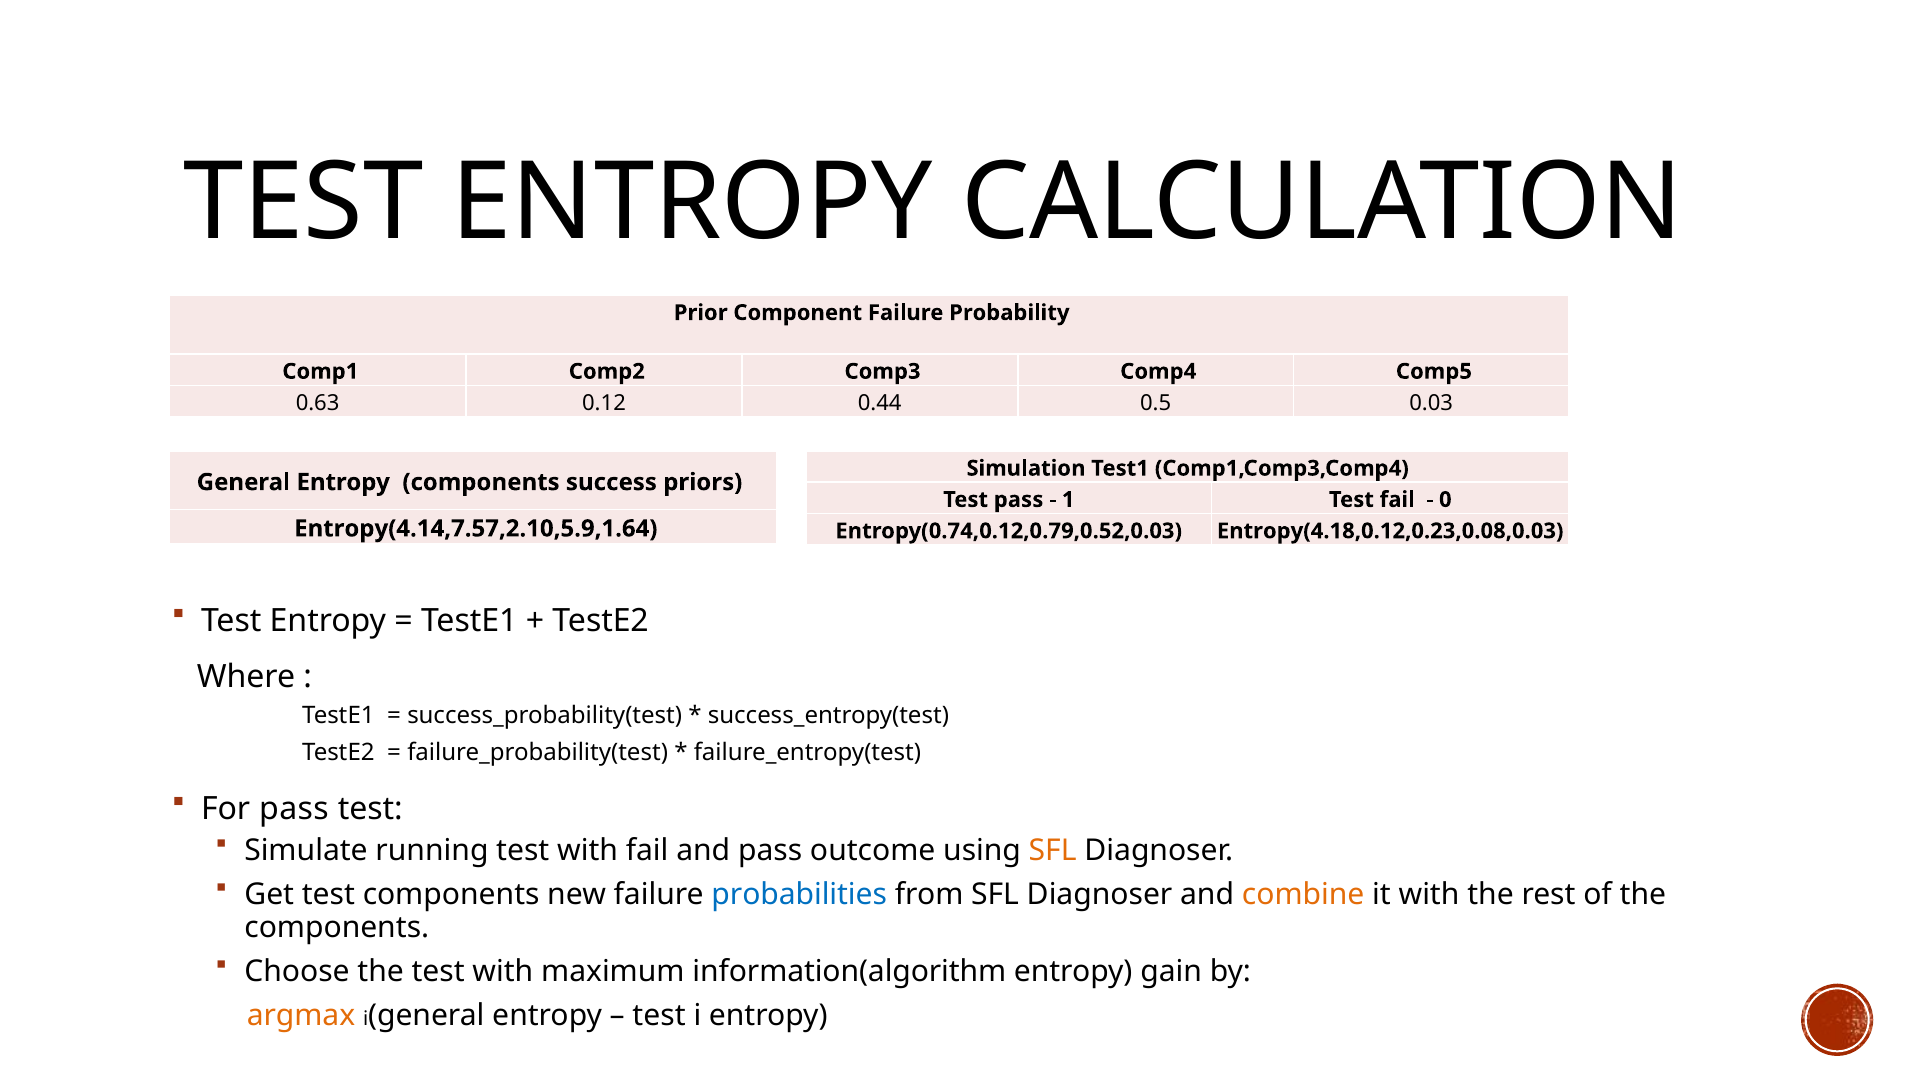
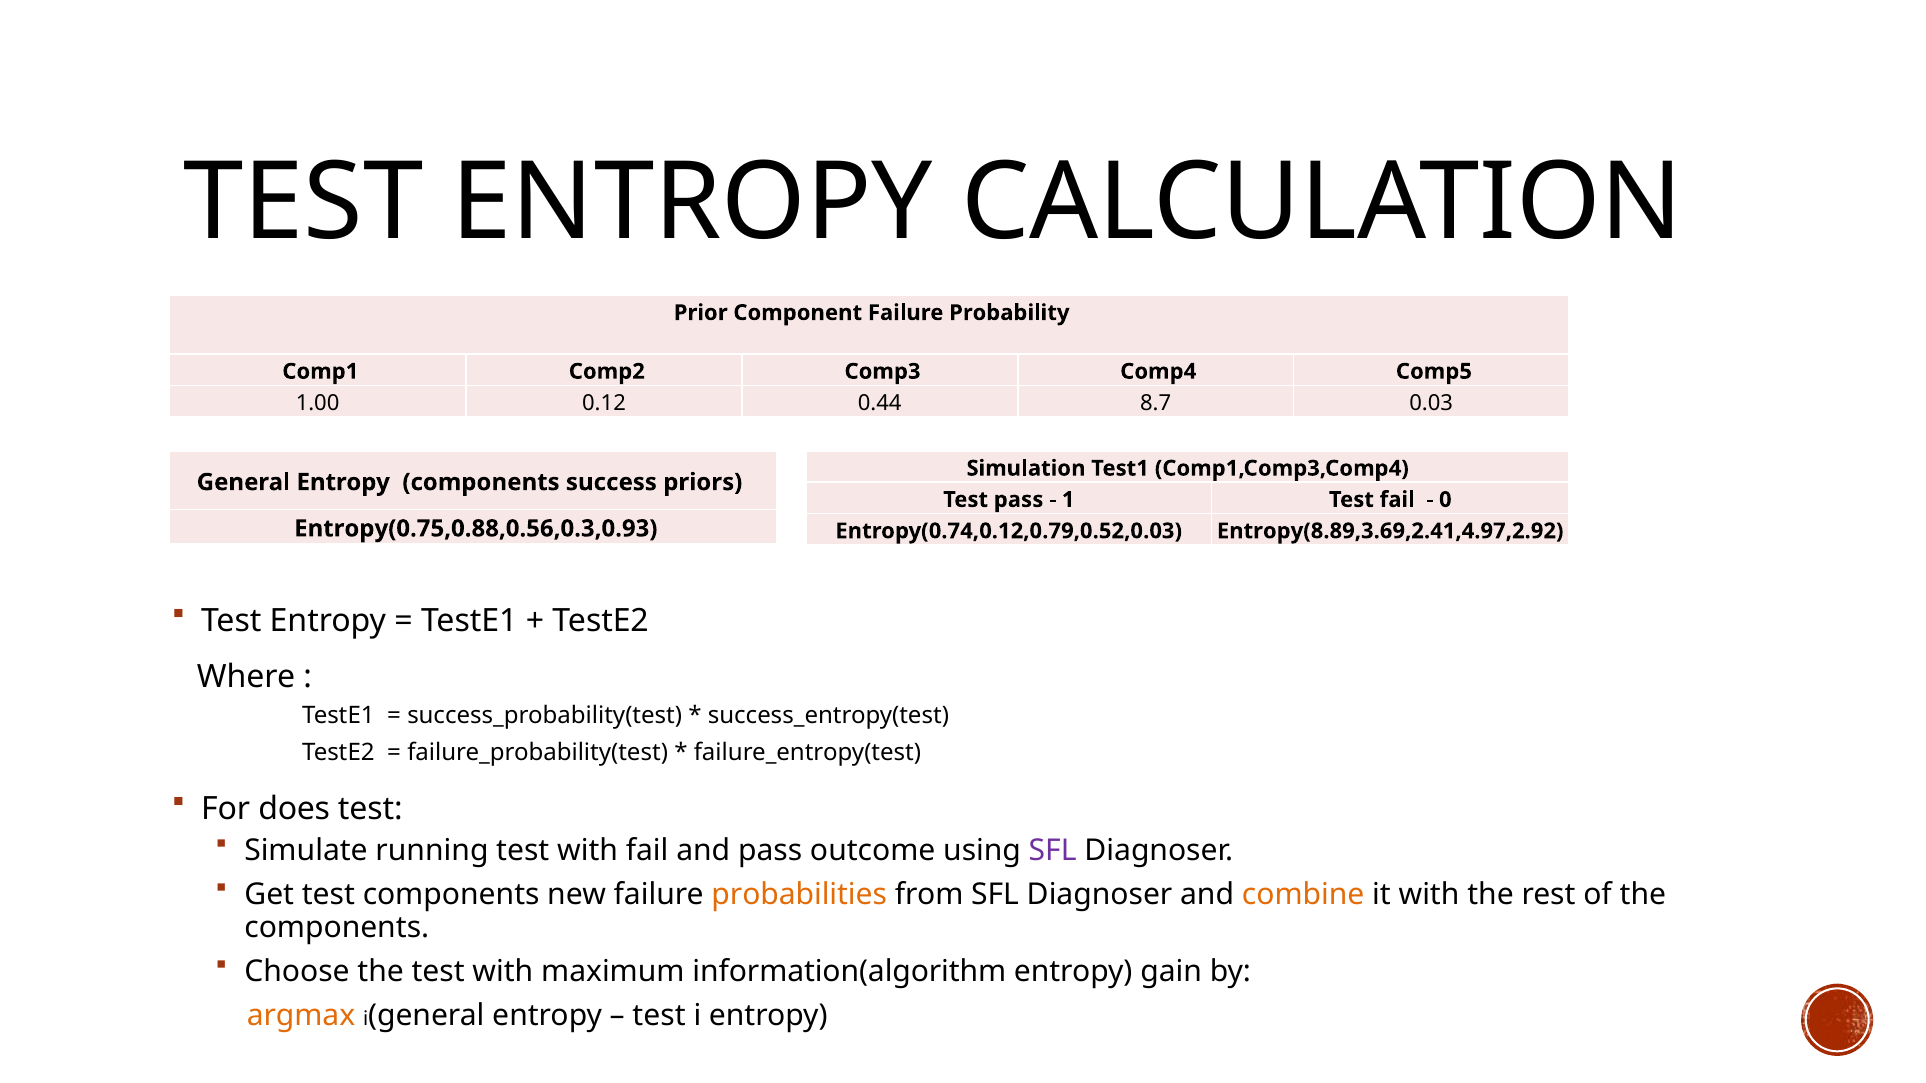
0.63: 0.63 -> 1.00
0.5: 0.5 -> 8.7
Entropy(4.14,7.57,2.10,5.9,1.64: Entropy(4.14,7.57,2.10,5.9,1.64 -> Entropy(0.75,0.88,0.56,0.3,0.93
Entropy(4.18,0.12,0.23,0.08,0.03: Entropy(4.18,0.12,0.23,0.08,0.03 -> Entropy(8.89,3.69,2.41,4.97,2.92
For pass: pass -> does
SFL at (1053, 851) colour: orange -> purple
probabilities colour: blue -> orange
